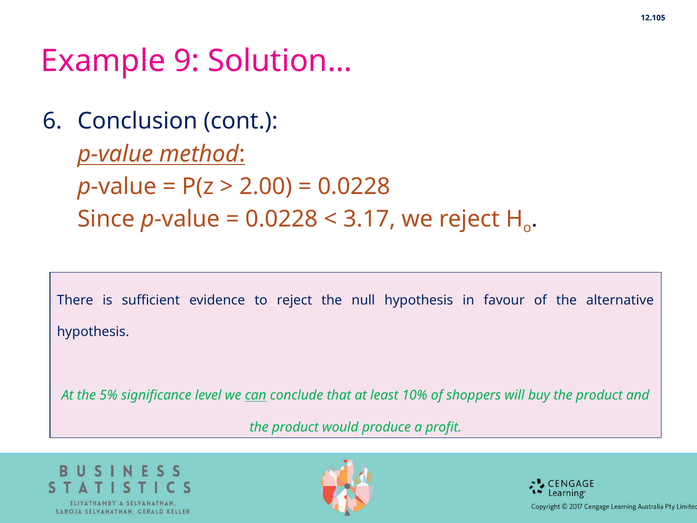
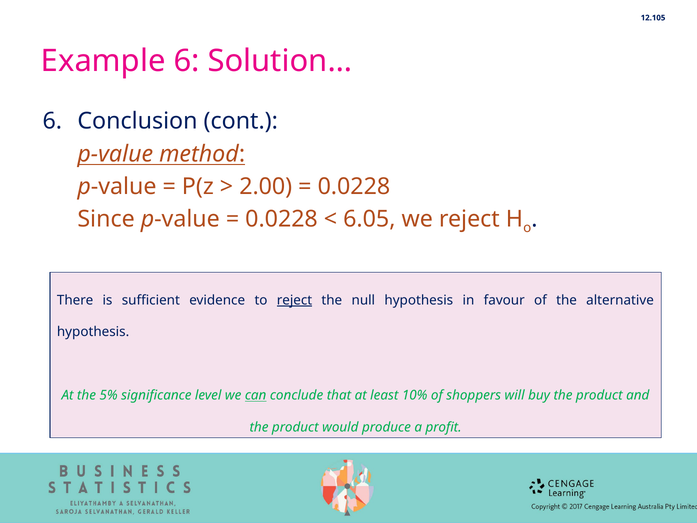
Example 9: 9 -> 6
3.17: 3.17 -> 6.05
reject at (295, 300) underline: none -> present
